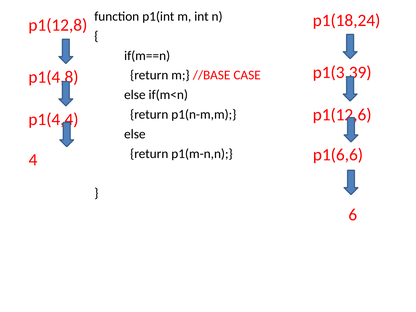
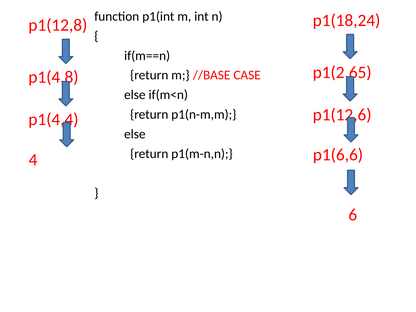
p1(3,39: p1(3,39 -> p1(2,65
